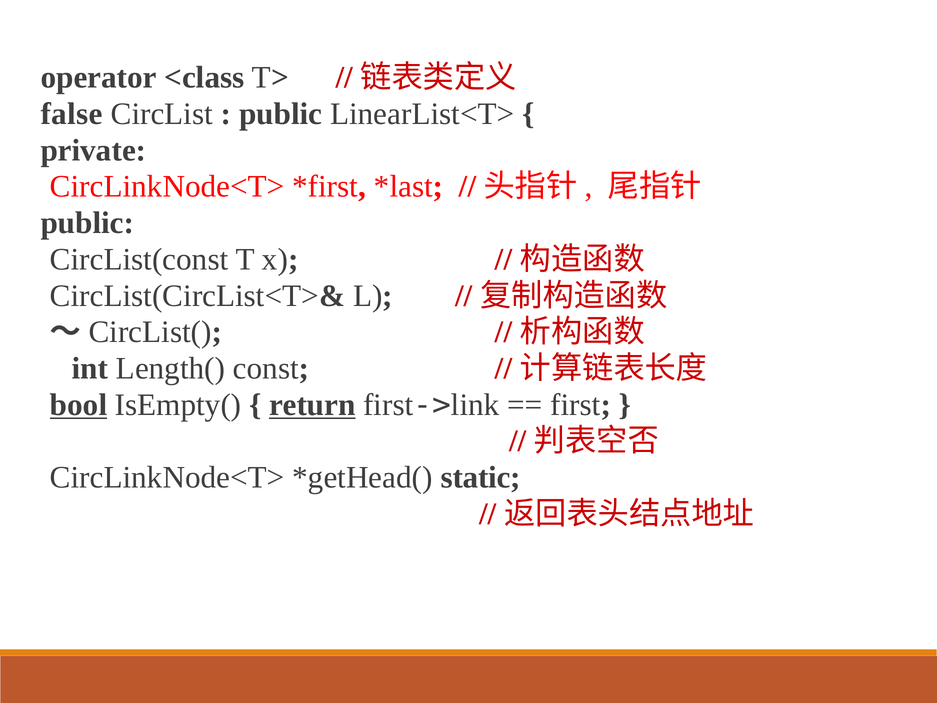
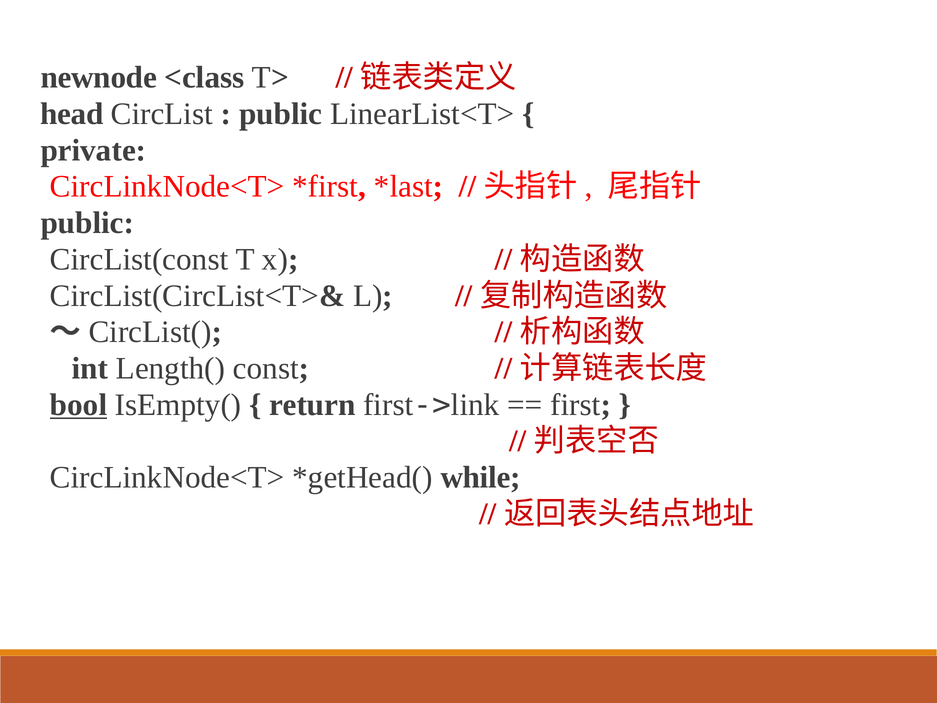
operator: operator -> newnode
false: false -> head
return underline: present -> none
static: static -> while
